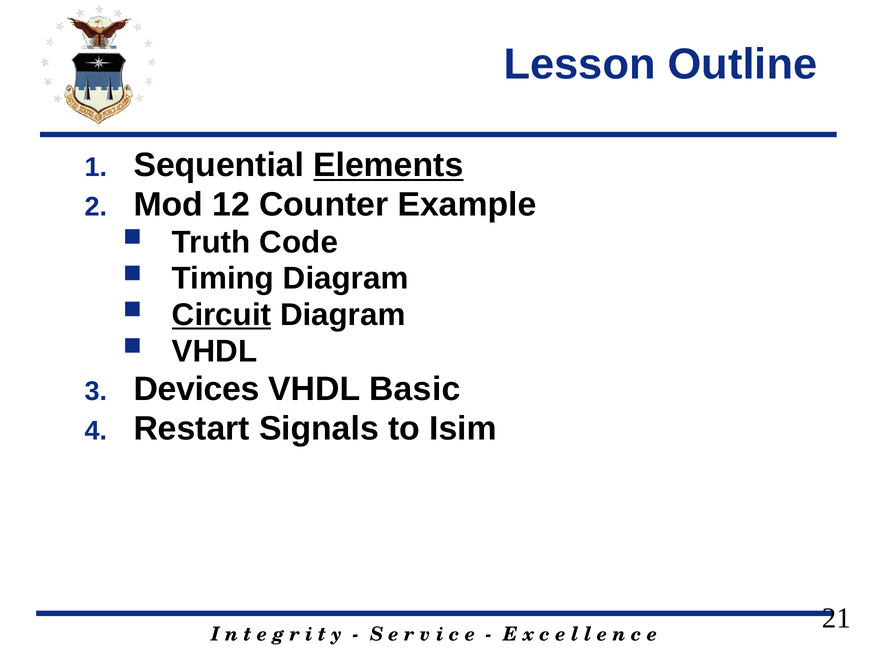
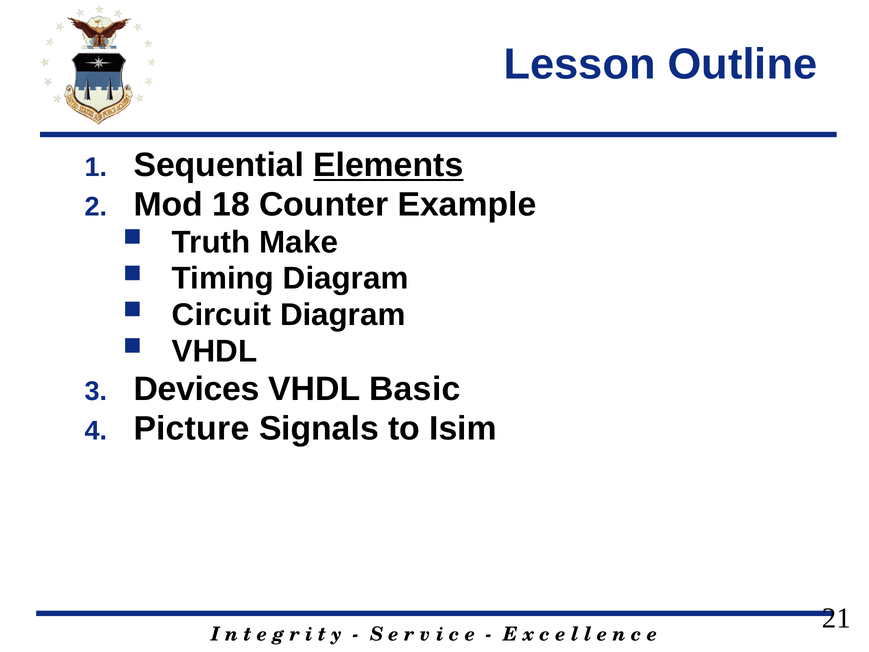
12: 12 -> 18
Code: Code -> Make
Circuit underline: present -> none
Restart: Restart -> Picture
